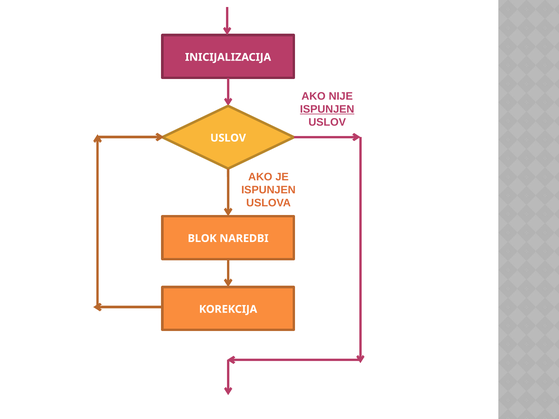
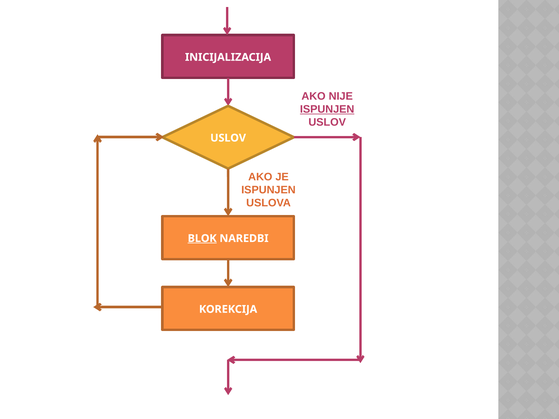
BLOK underline: none -> present
